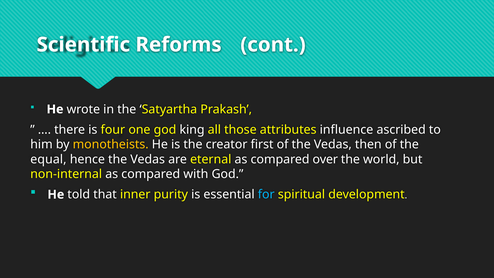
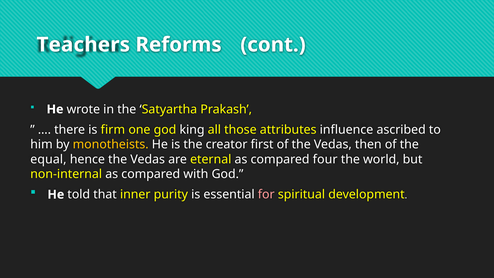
Scientific: Scientific -> Teachers
four: four -> firm
over: over -> four
for colour: light blue -> pink
